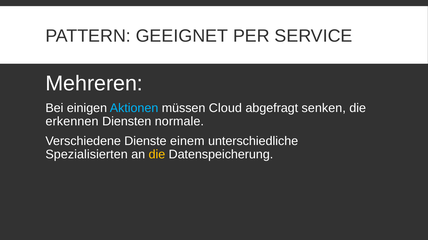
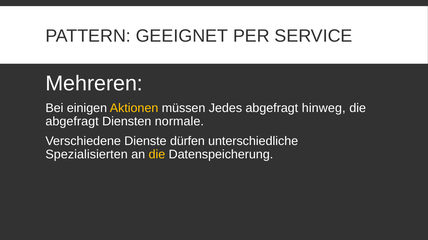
Aktionen colour: light blue -> yellow
Cloud: Cloud -> Jedes
senken: senken -> hinweg
erkennen at (72, 122): erkennen -> abgefragt
einem: einem -> dürfen
